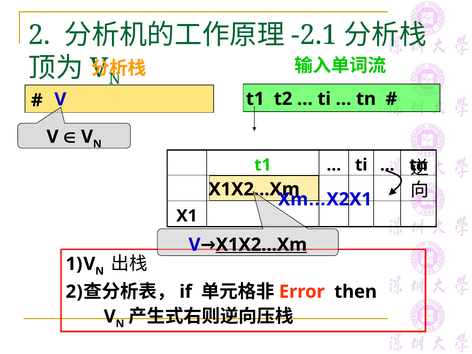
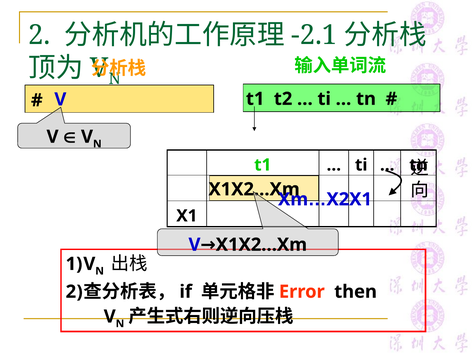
X1X2…Xm at (261, 245) underline: present -> none
